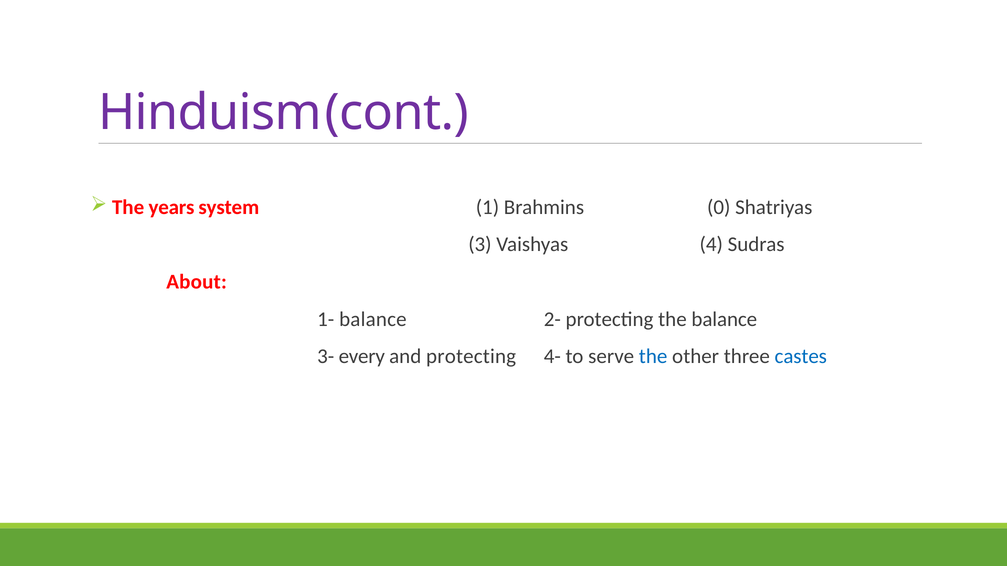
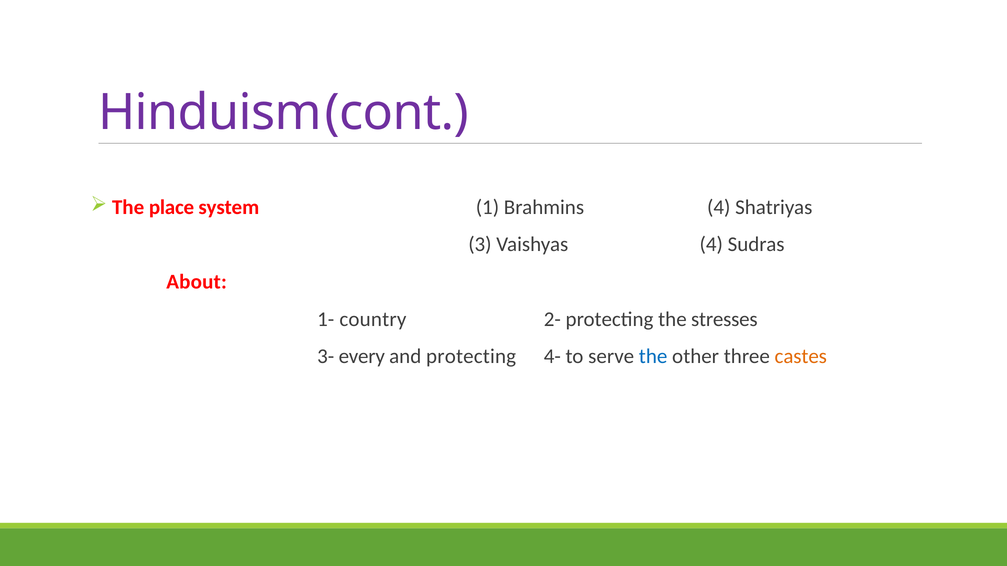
years: years -> place
Brahmins 0: 0 -> 4
1- balance: balance -> country
the balance: balance -> stresses
castes colour: blue -> orange
